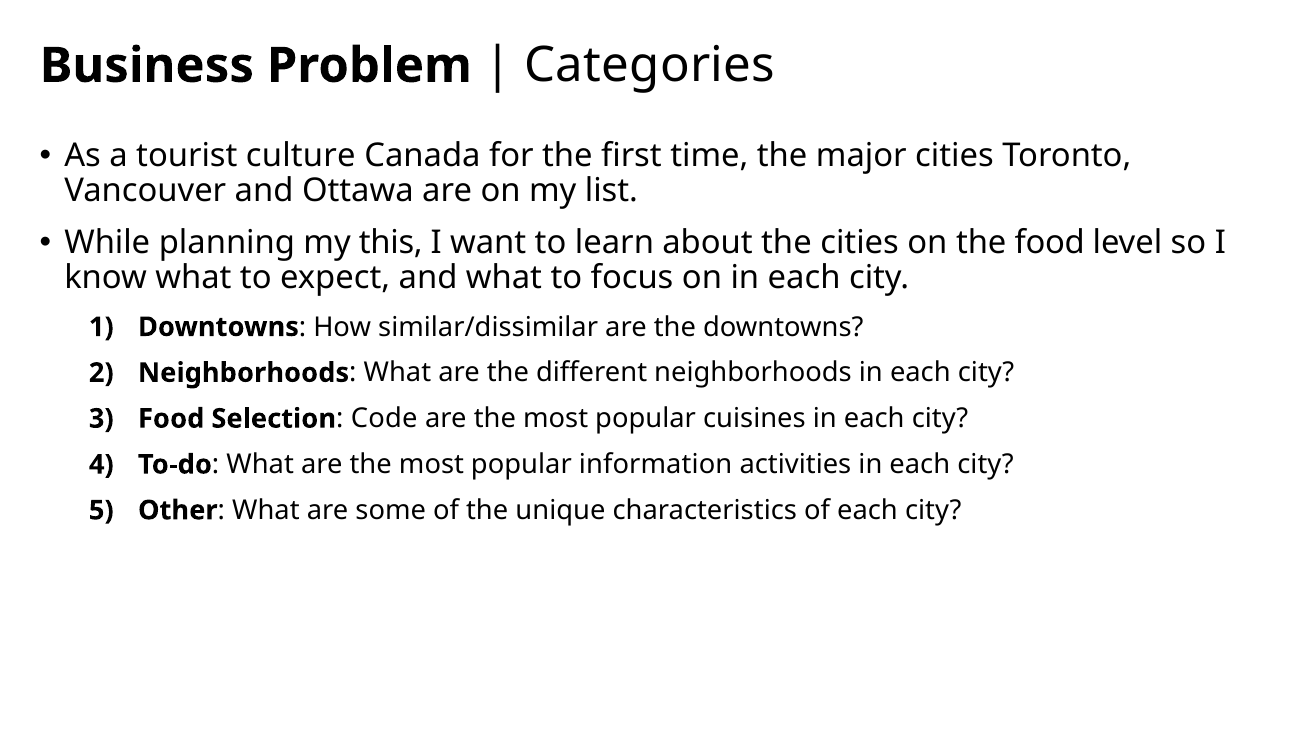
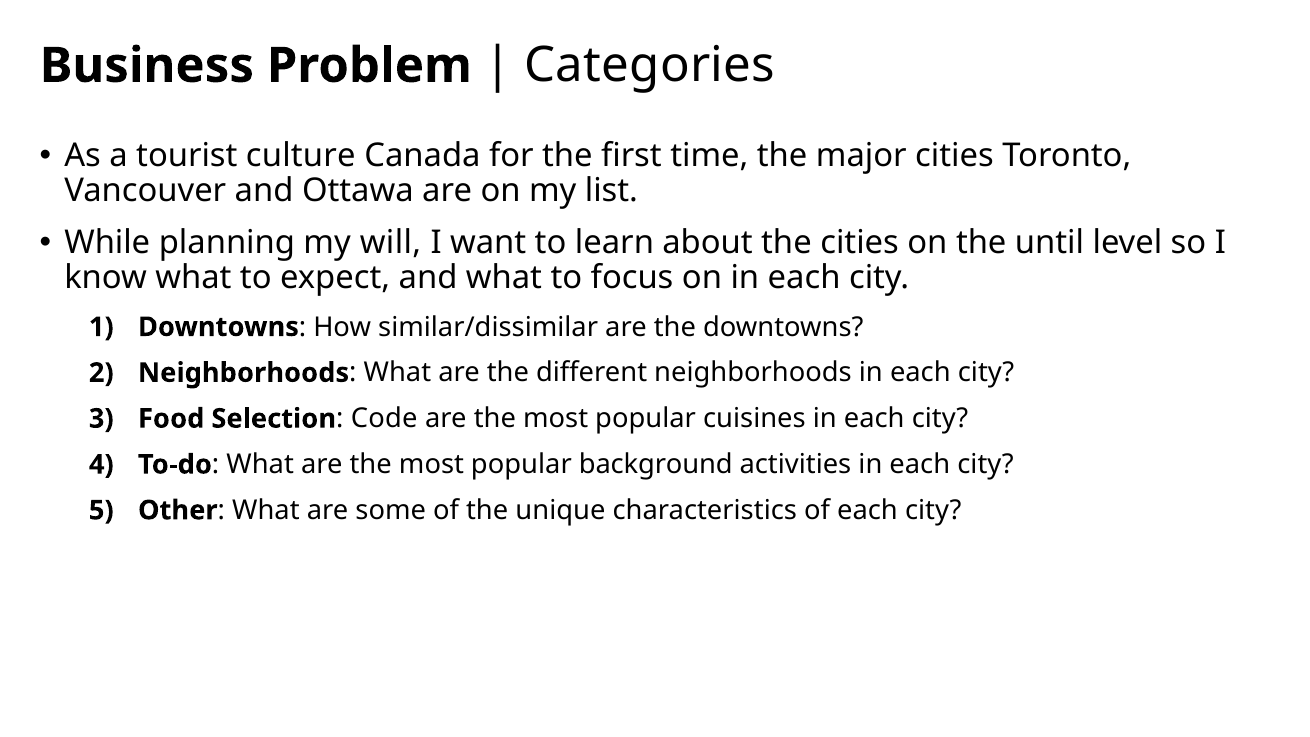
this: this -> will
the food: food -> until
information: information -> background
